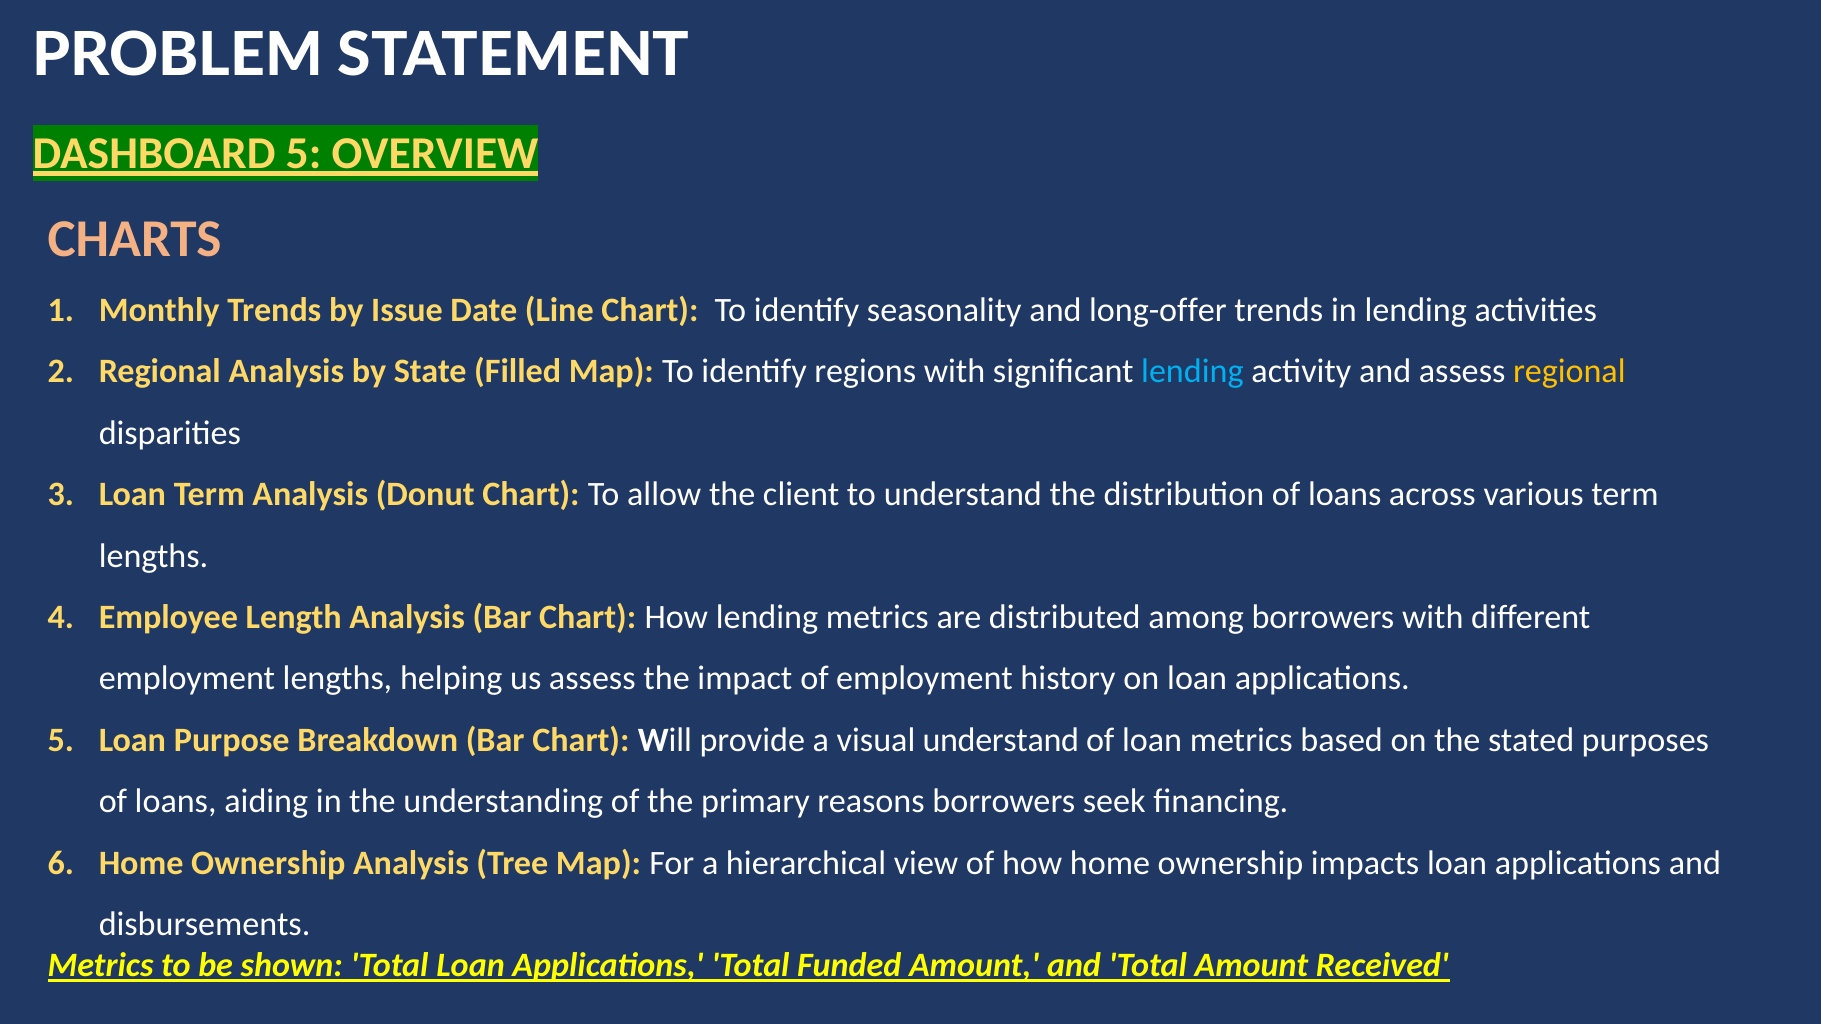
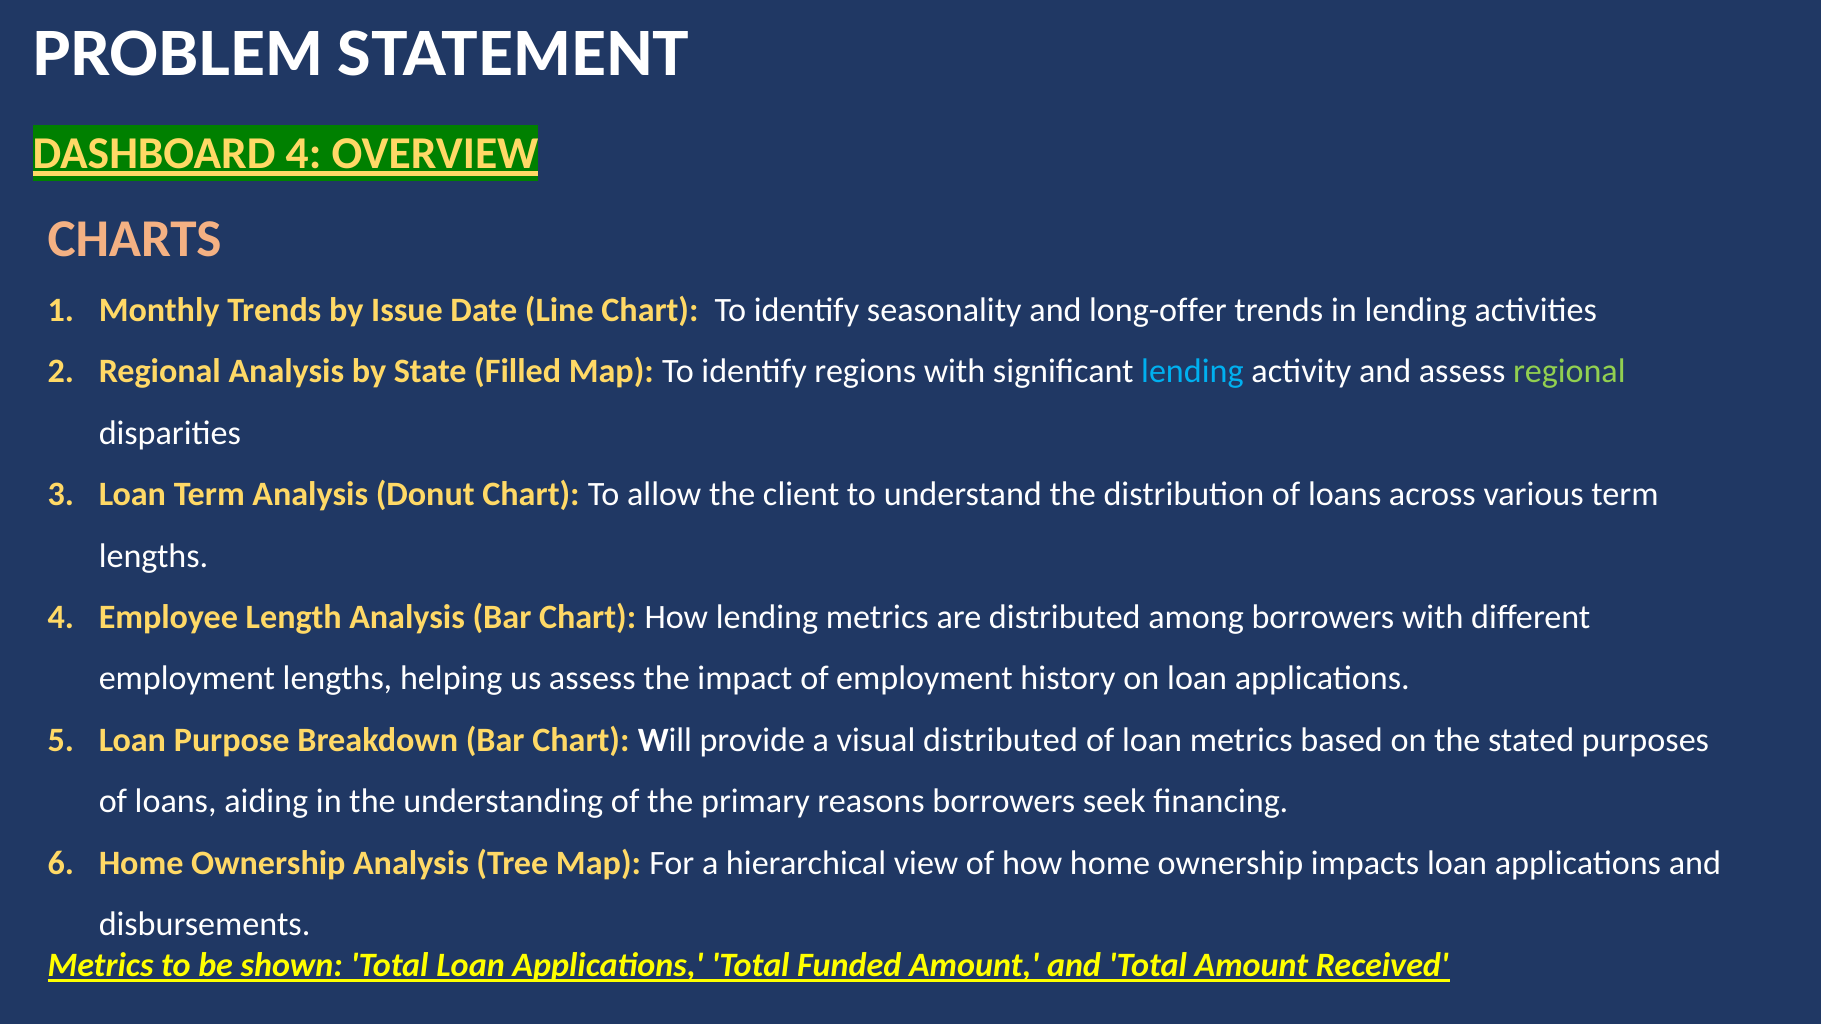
DASHBOARD 5: 5 -> 4
regional at (1569, 372) colour: yellow -> light green
visual understand: understand -> distributed
